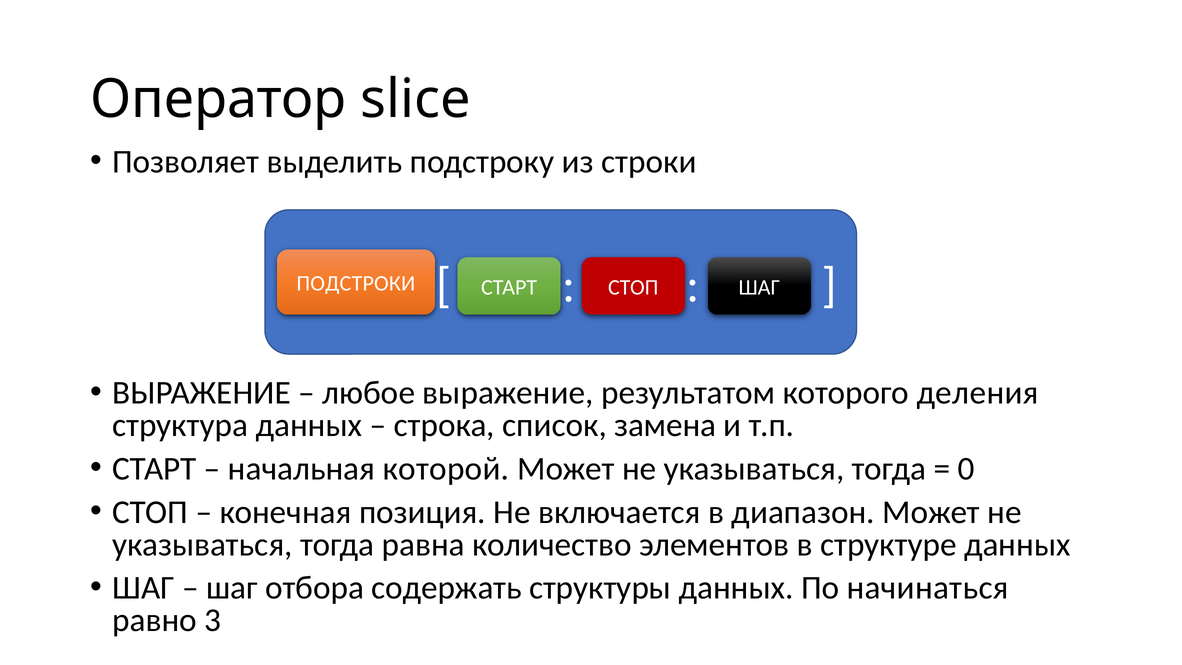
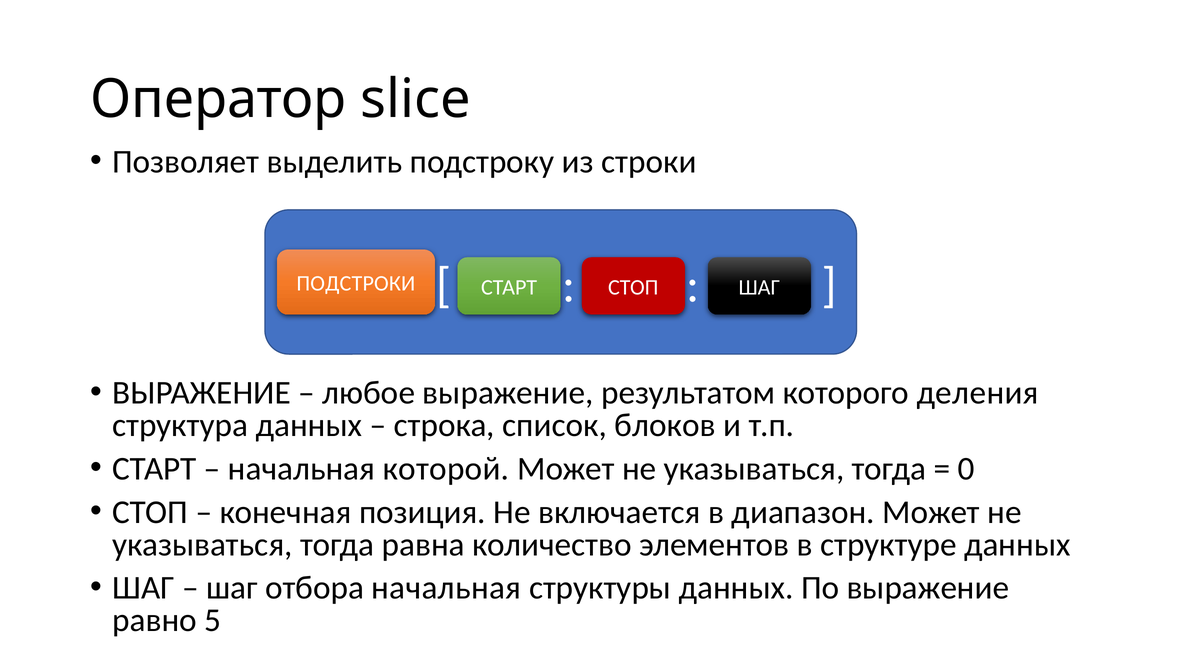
замена: замена -> блоков
отбора содержать: содержать -> начальная
По начинаться: начинаться -> выражение
3: 3 -> 5
